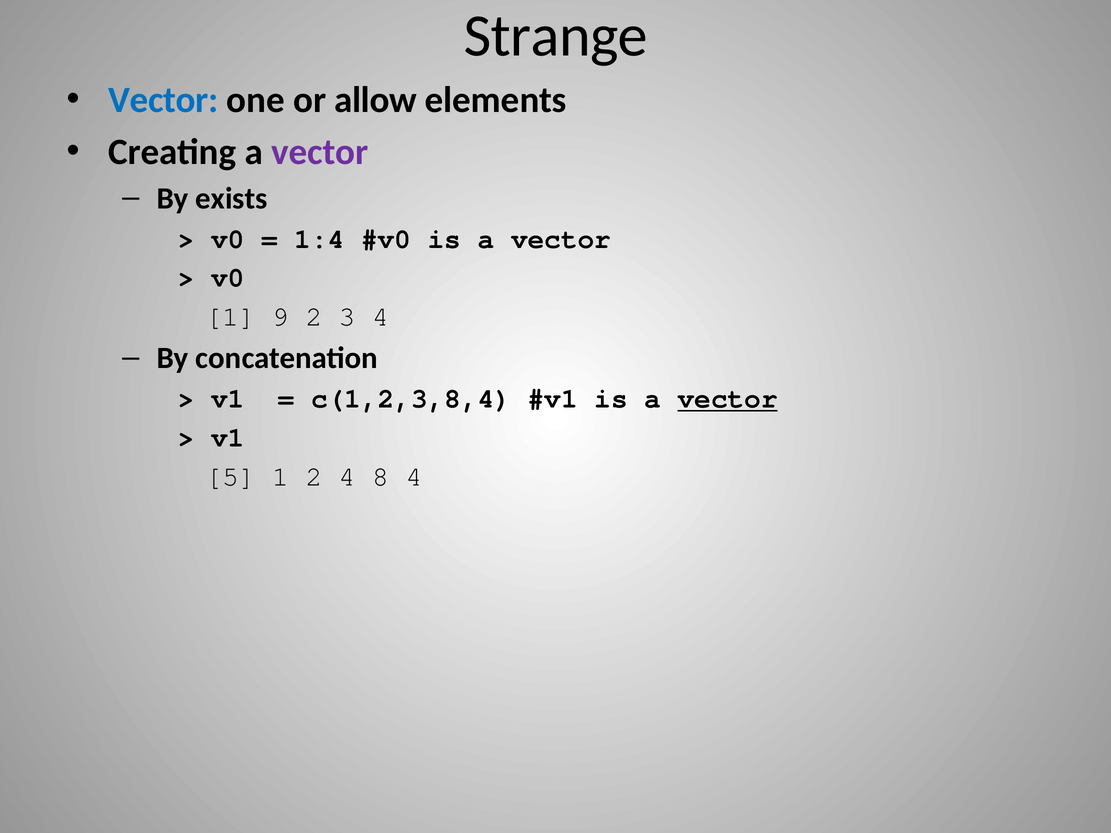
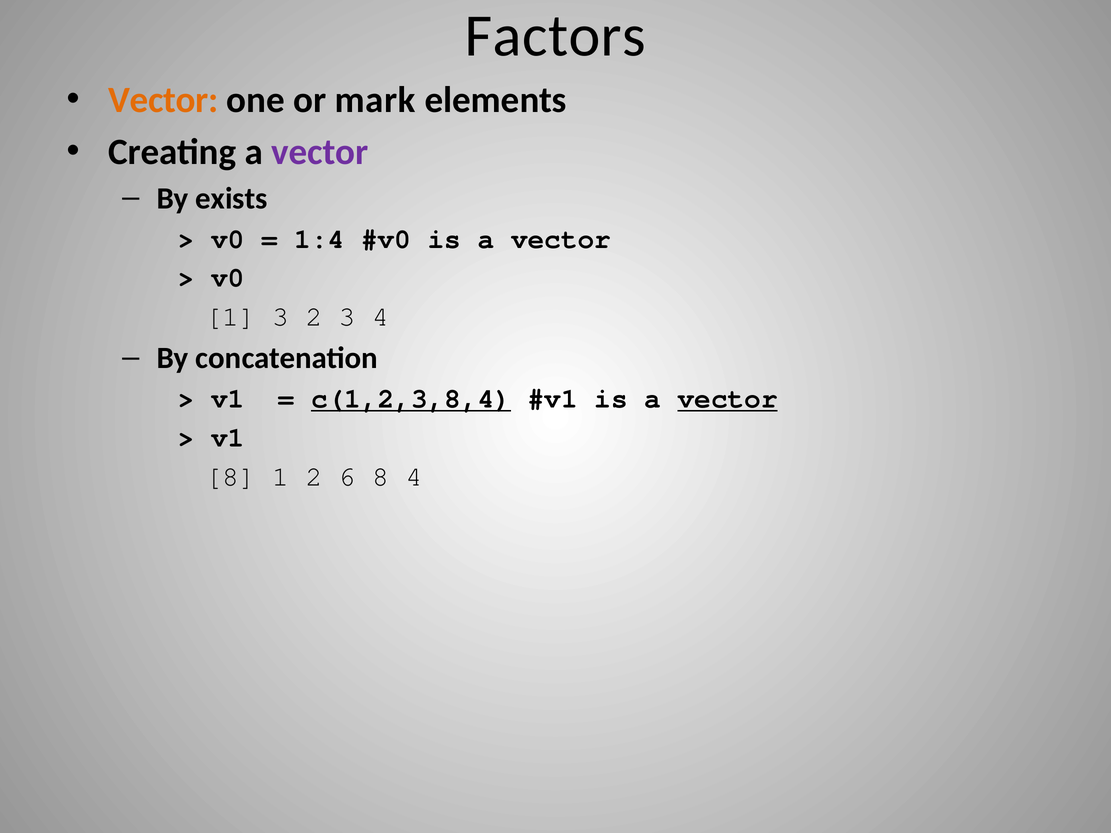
Strange: Strange -> Factors
Vector at (163, 100) colour: blue -> orange
allow: allow -> mark
1 9: 9 -> 3
c(1,2,3,8,4 underline: none -> present
5 at (231, 477): 5 -> 8
2 4: 4 -> 6
